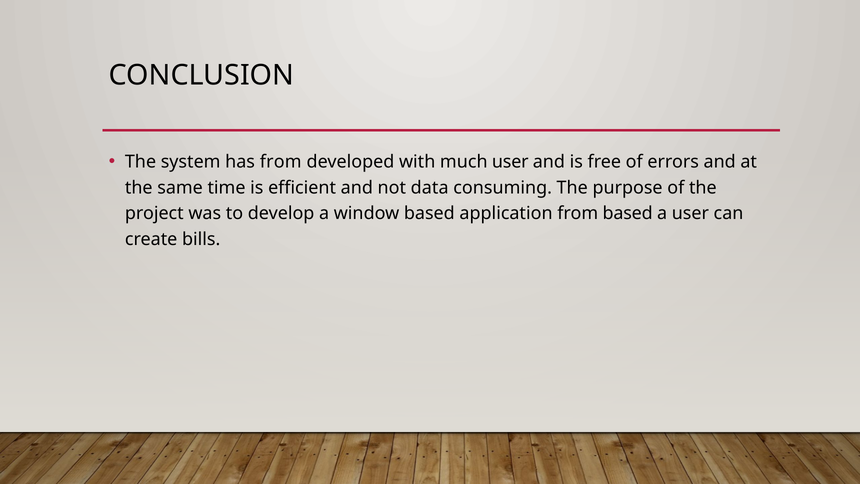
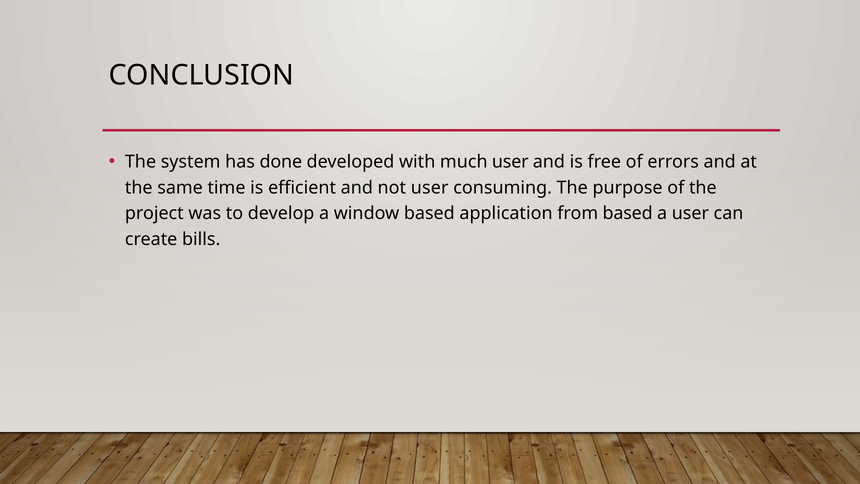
has from: from -> done
not data: data -> user
